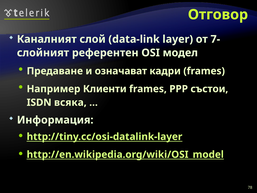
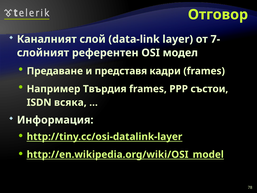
означават: означават -> представя
Клиенти: Клиенти -> Твърдия
